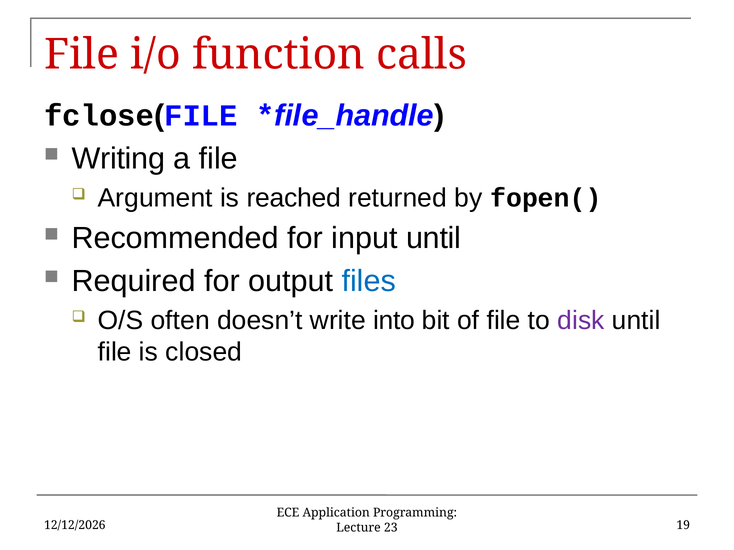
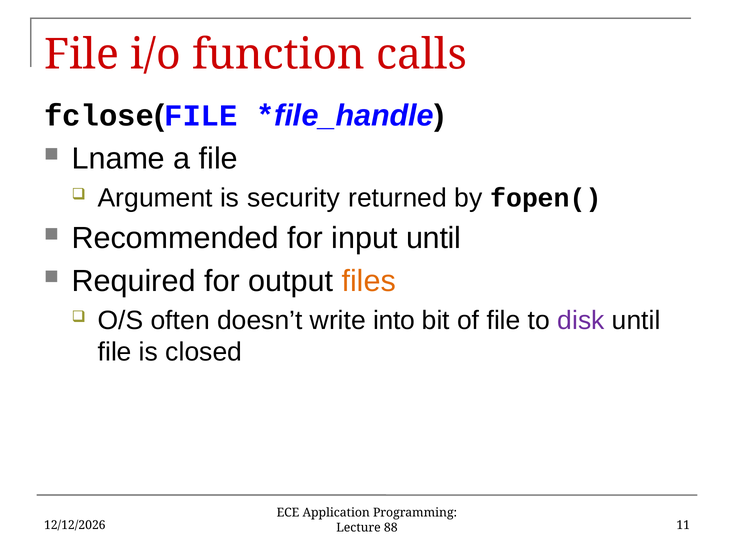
Writing: Writing -> Lname
reached: reached -> security
files colour: blue -> orange
19: 19 -> 11
23: 23 -> 88
